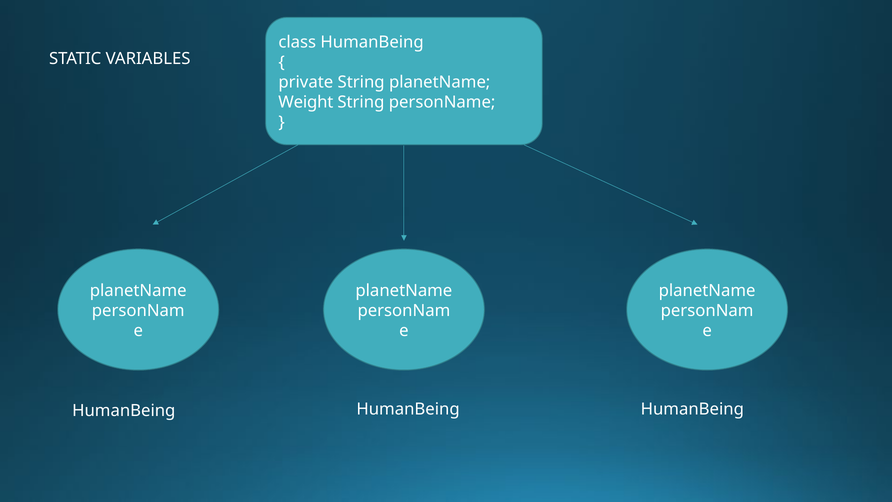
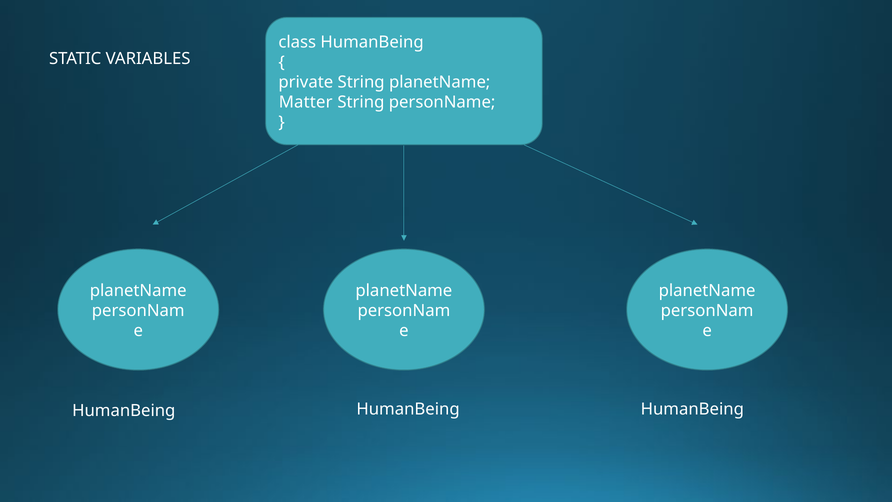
Weight: Weight -> Matter
